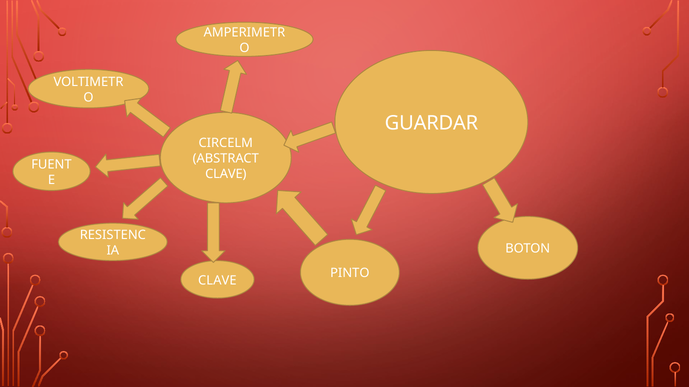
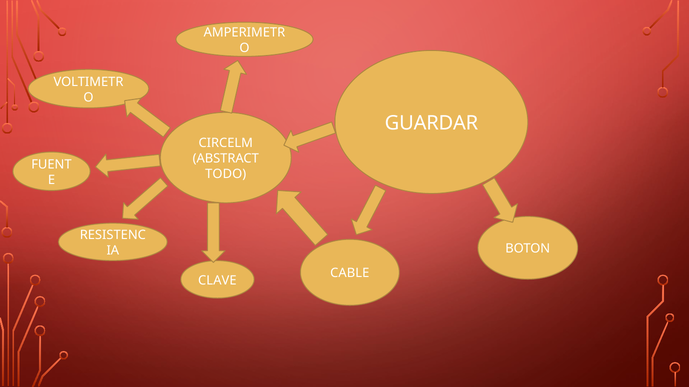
CLAVE at (226, 174): CLAVE -> TODO
PINTO: PINTO -> CABLE
